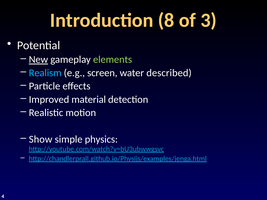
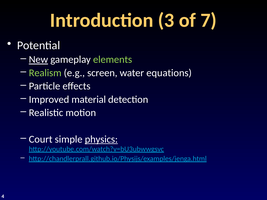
8: 8 -> 3
3: 3 -> 7
Realism colour: light blue -> light green
described: described -> equations
Show: Show -> Court
physics underline: none -> present
